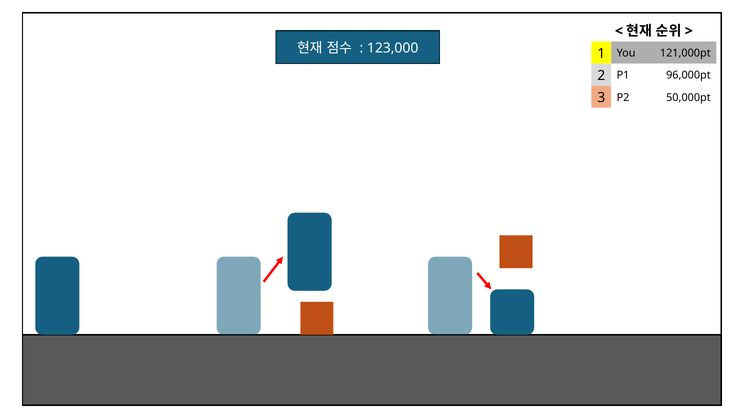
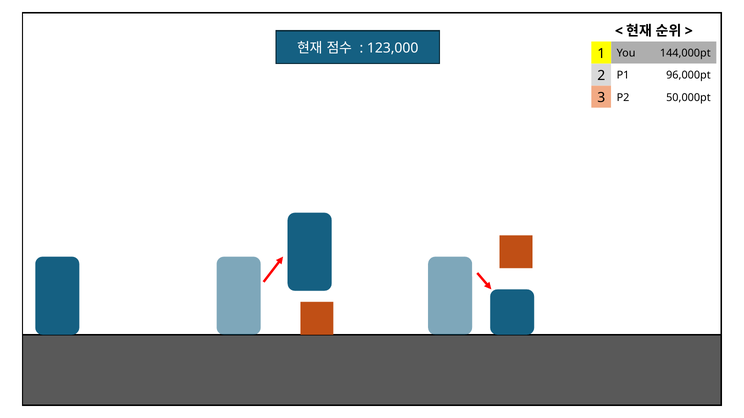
121,000pt: 121,000pt -> 144,000pt
